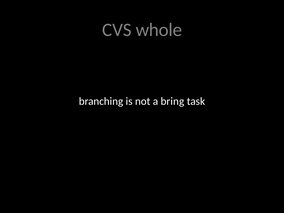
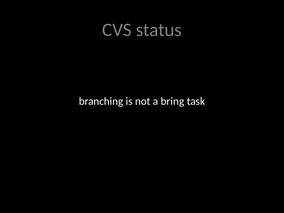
whole: whole -> status
